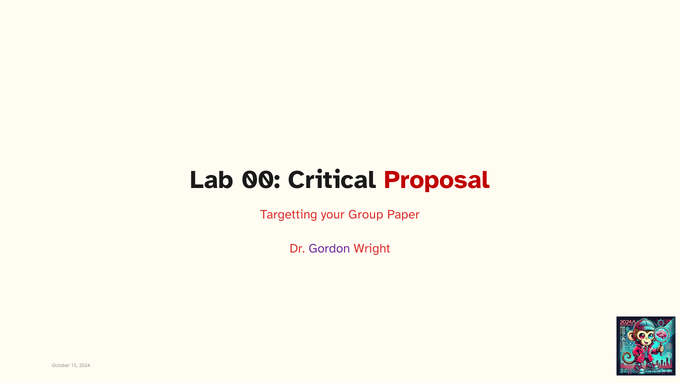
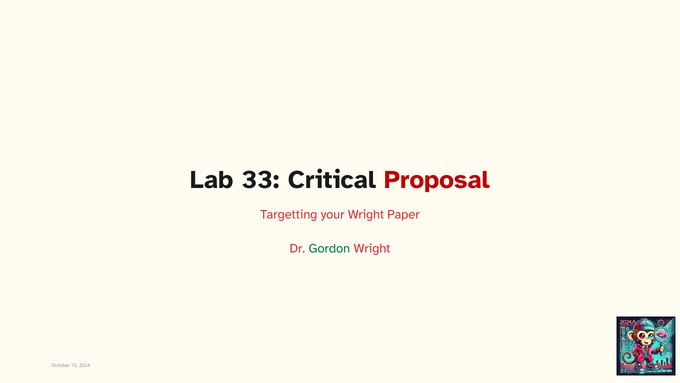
00: 00 -> 33
your Group: Group -> Wright
Gordon colour: purple -> green
